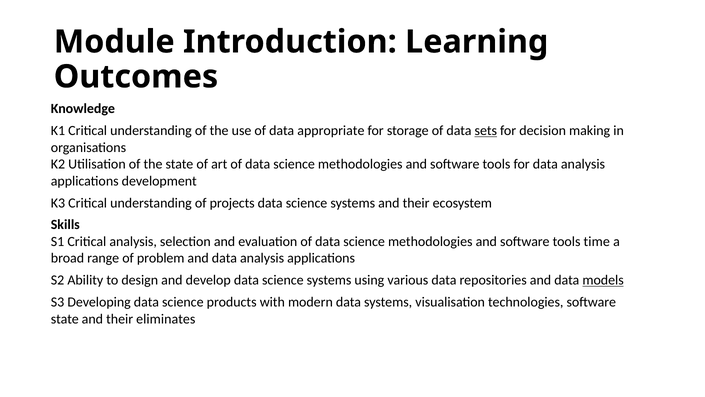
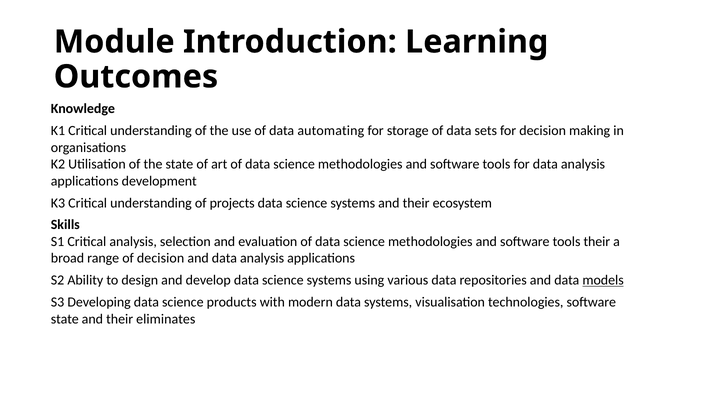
appropriate: appropriate -> automating
sets underline: present -> none
tools time: time -> their
of problem: problem -> decision
